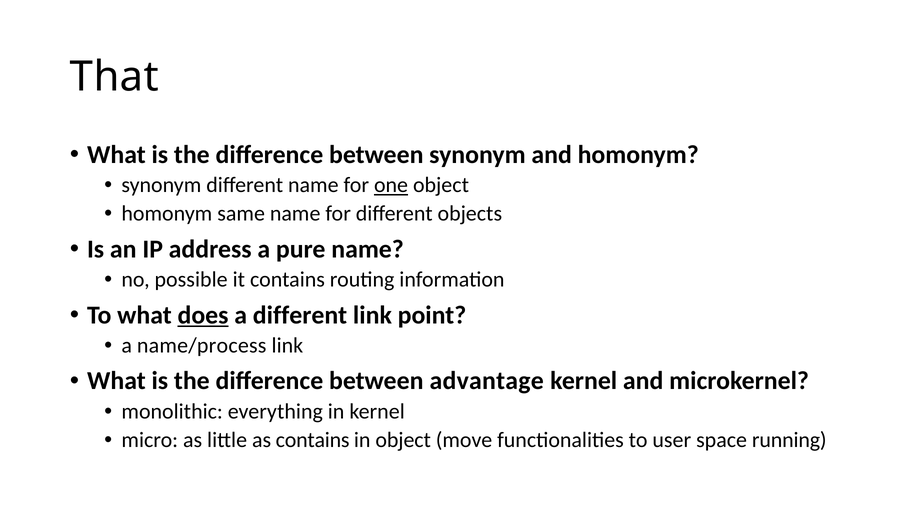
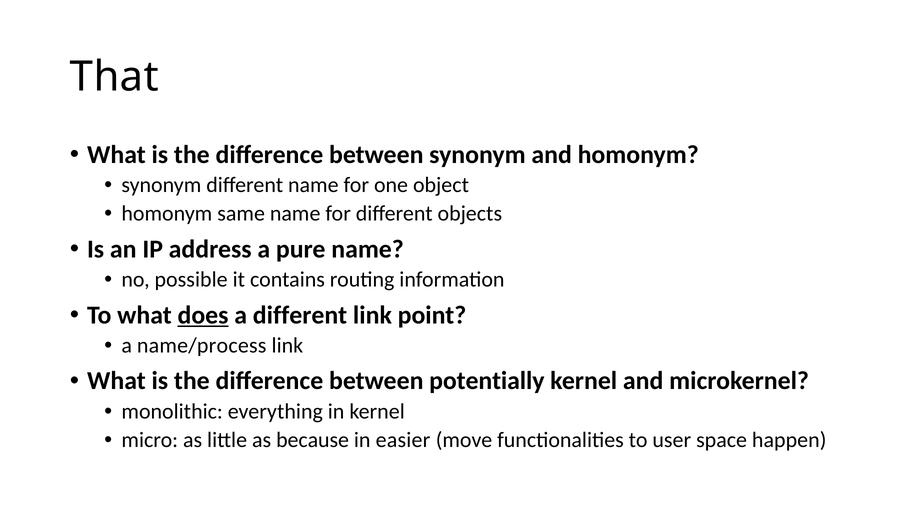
one underline: present -> none
advantage: advantage -> potentially
as contains: contains -> because
in object: object -> easier
running: running -> happen
